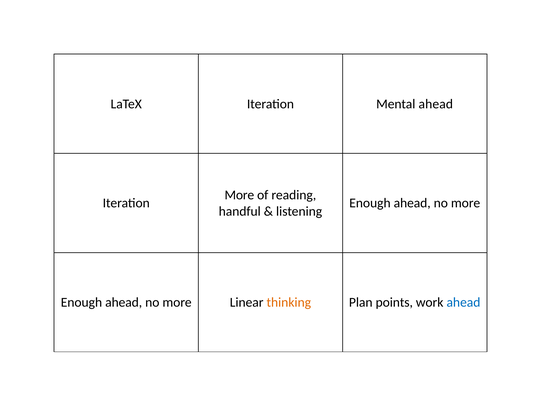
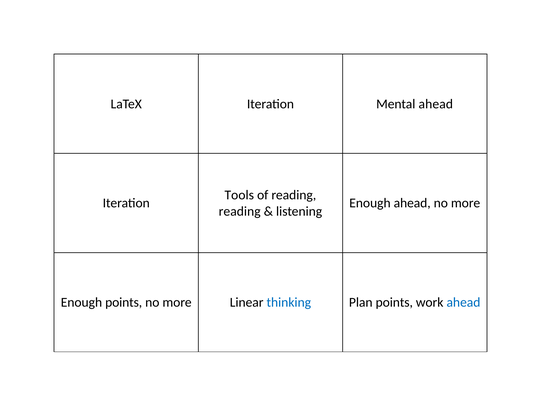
More at (239, 195): More -> Tools
handful at (240, 211): handful -> reading
ahead at (124, 302): ahead -> points
thinking colour: orange -> blue
